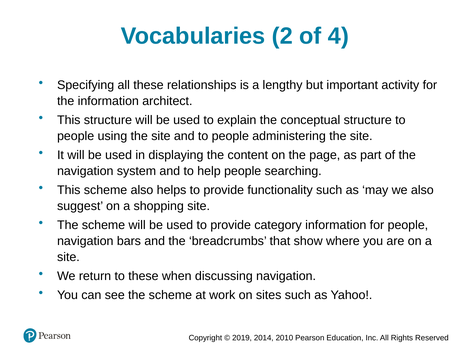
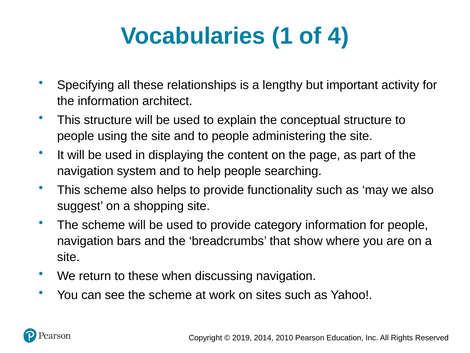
2: 2 -> 1
